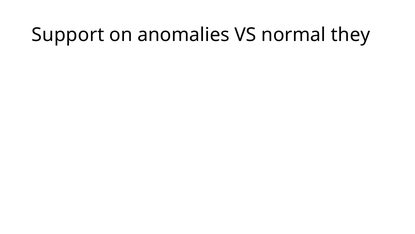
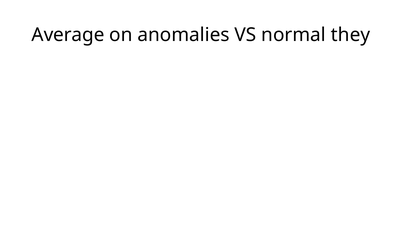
Support: Support -> Average
